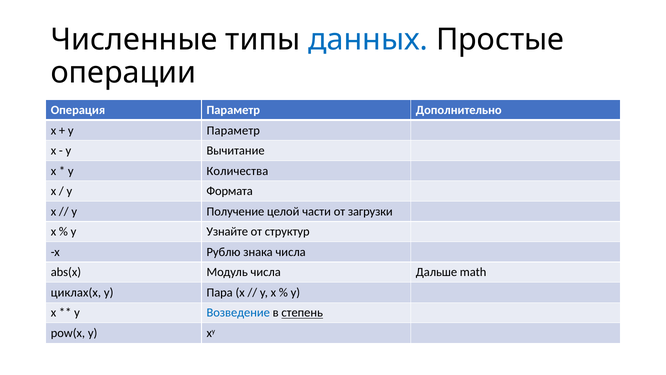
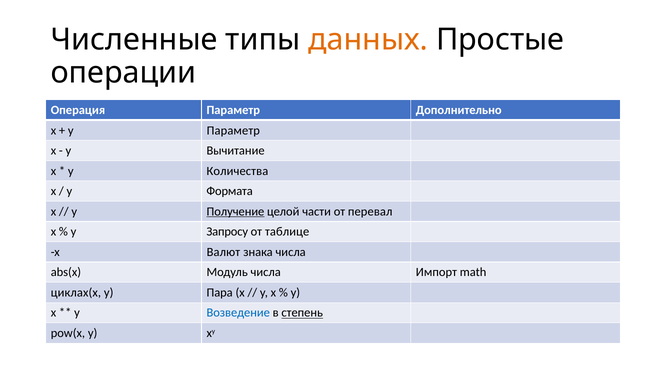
данных colour: blue -> orange
Получение underline: none -> present
загрузки: загрузки -> перевал
Узнайте: Узнайте -> Запросу
структур: структур -> таблице
Рублю: Рублю -> Валют
Дальше: Дальше -> Импорт
